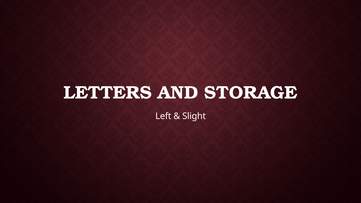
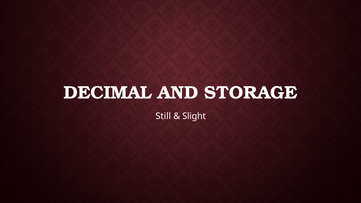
LETTERS: LETTERS -> DECIMAL
Left: Left -> Still
